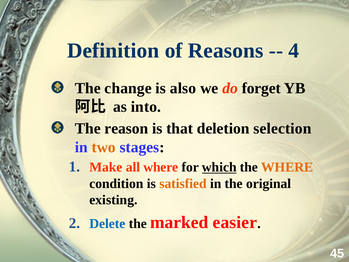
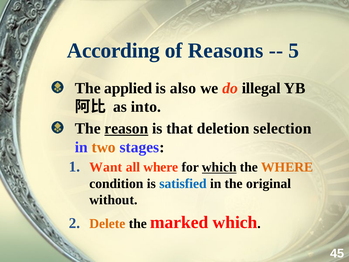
Definition: Definition -> According
4: 4 -> 5
change: change -> applied
forget: forget -> illegal
reason underline: none -> present
Make: Make -> Want
satisfied colour: orange -> blue
existing: existing -> without
Delete colour: blue -> orange
marked easier: easier -> which
